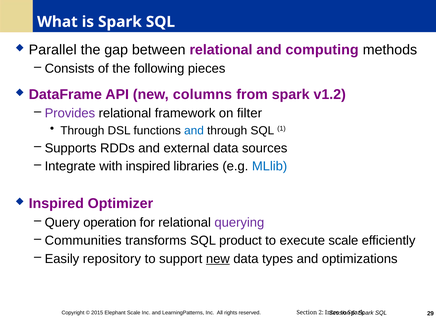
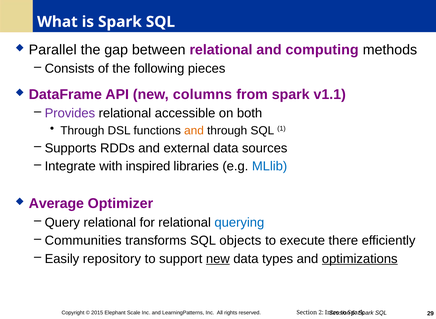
v1.2: v1.2 -> v1.1
framework: framework -> accessible
filter: filter -> both
and at (194, 131) colour: blue -> orange
Inspired at (56, 204): Inspired -> Average
Query operation: operation -> relational
querying colour: purple -> blue
product: product -> objects
execute scale: scale -> there
optimizations underline: none -> present
